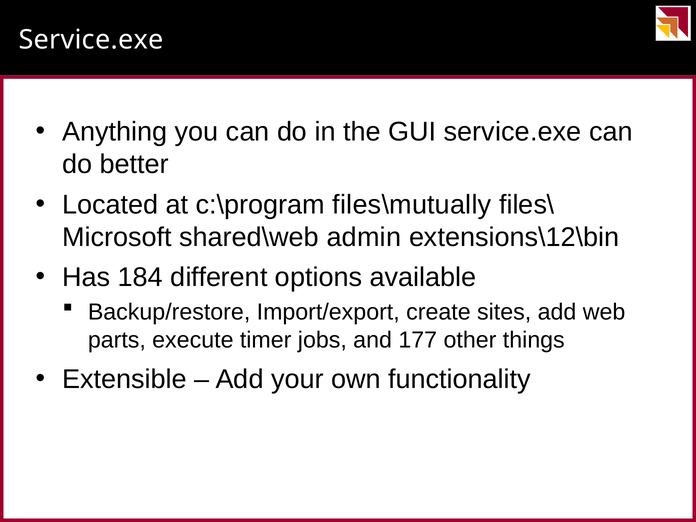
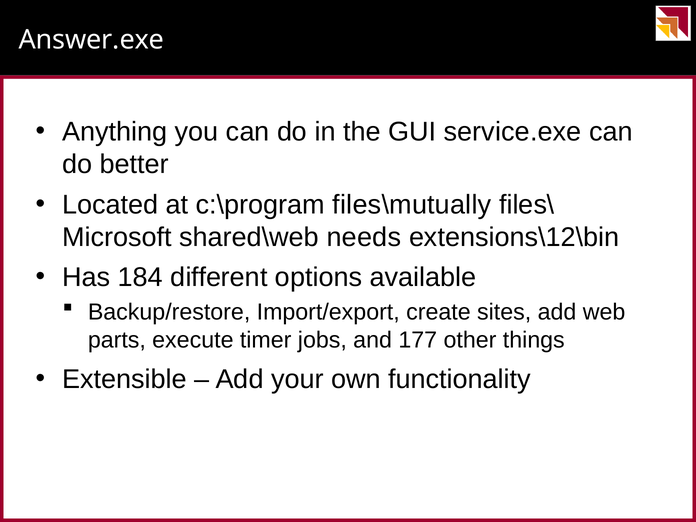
Service.exe at (91, 40): Service.exe -> Answer.exe
admin: admin -> needs
